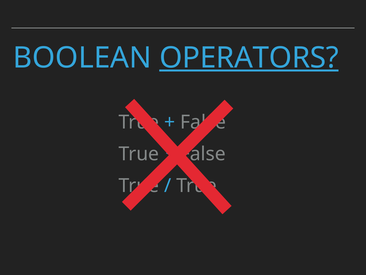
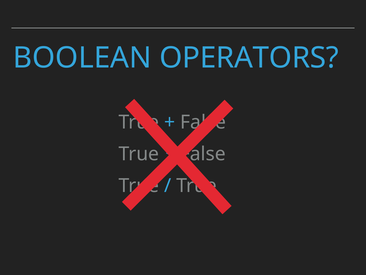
OPERATORS underline: present -> none
